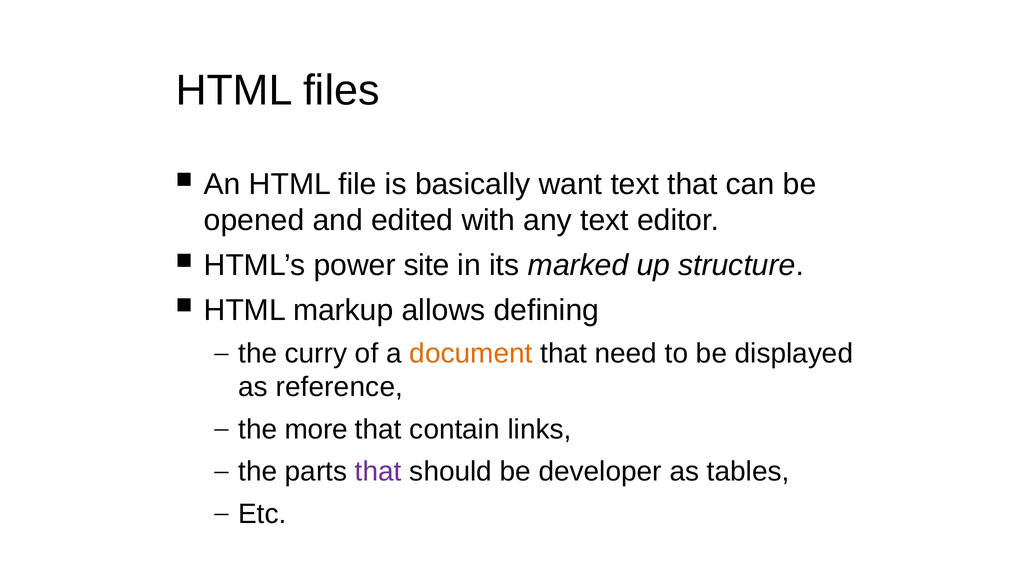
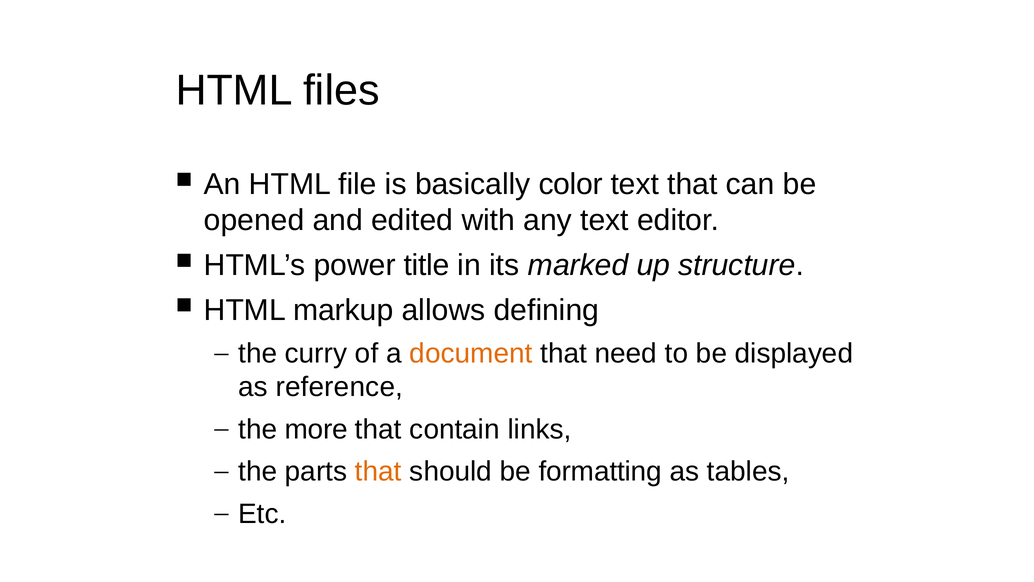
want: want -> color
site: site -> title
that at (378, 471) colour: purple -> orange
developer: developer -> formatting
